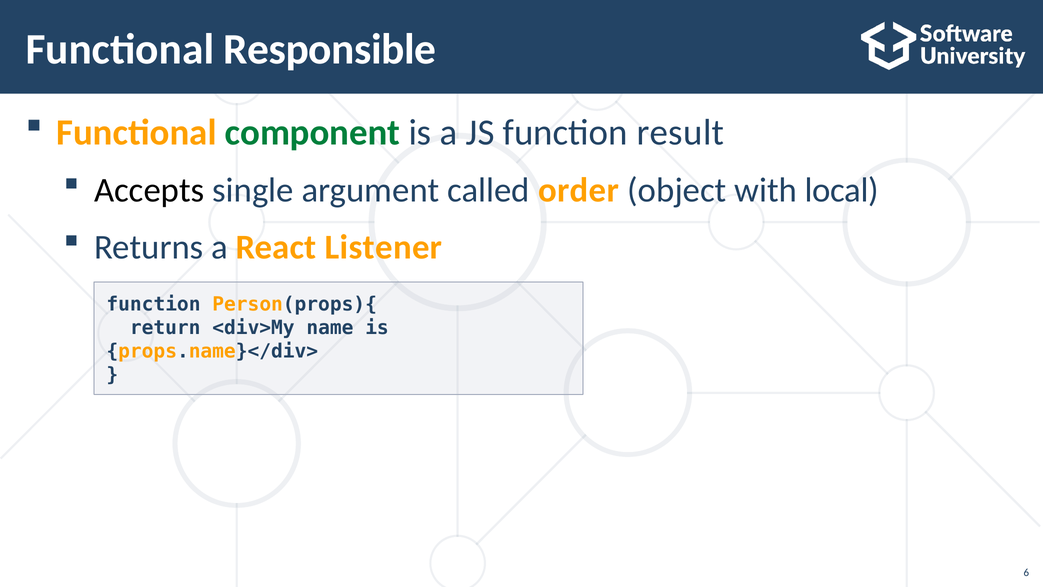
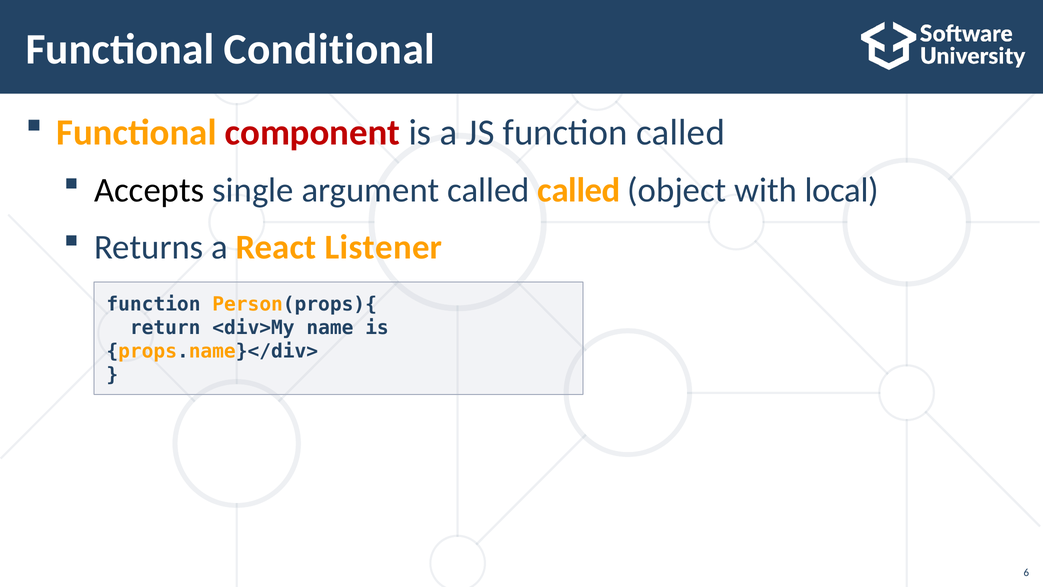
Responsible: Responsible -> Conditional
component colour: green -> red
function result: result -> called
called order: order -> called
